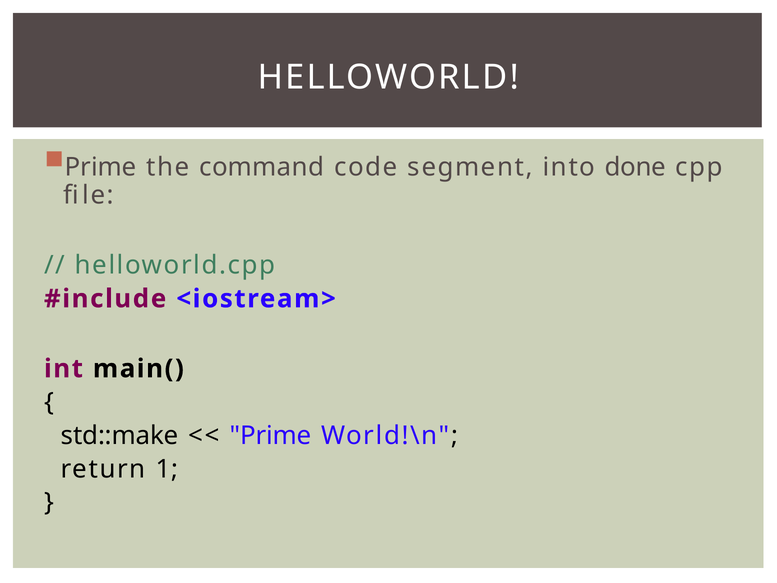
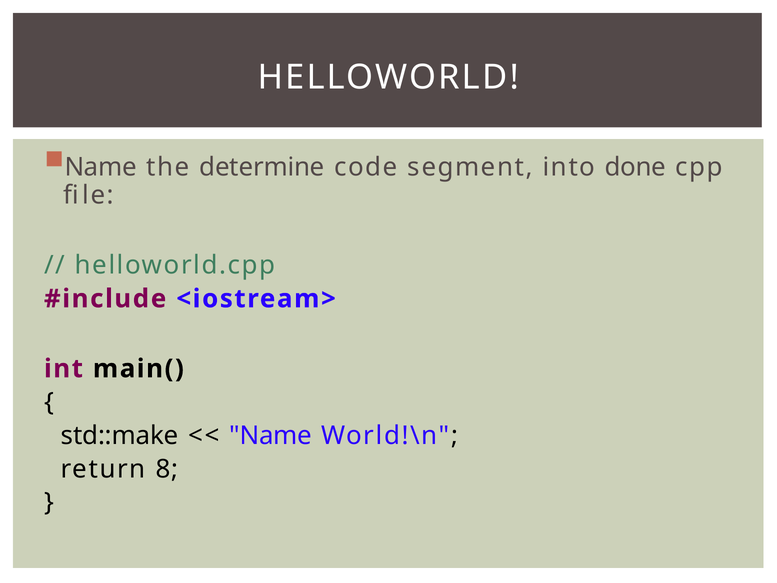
Prime at (101, 167): Prime -> Name
command: command -> determine
Prime at (271, 435): Prime -> Name
1: 1 -> 8
